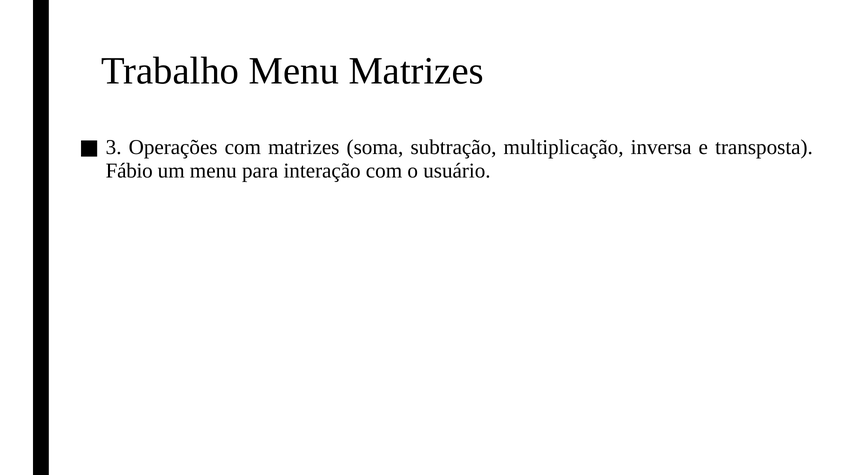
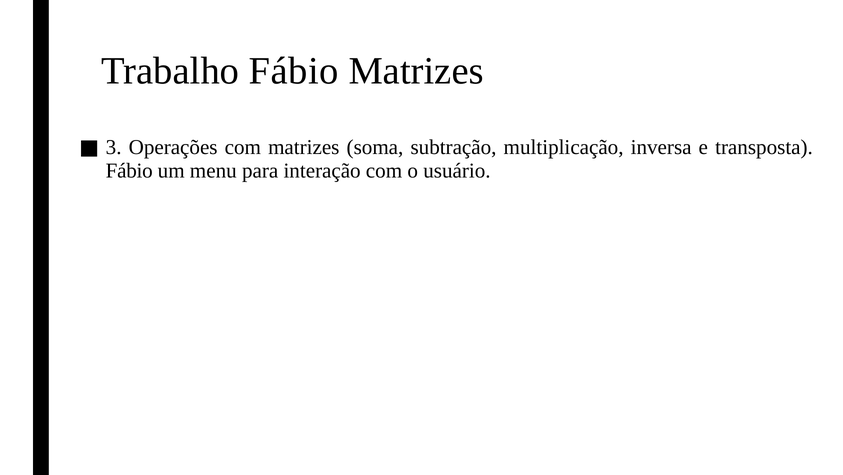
Trabalho Menu: Menu -> Fábio
